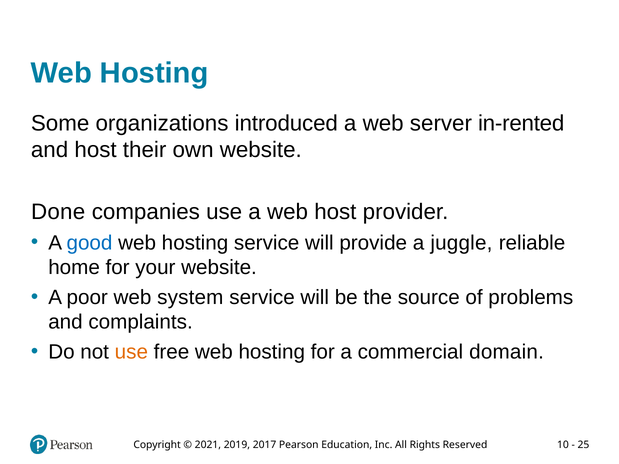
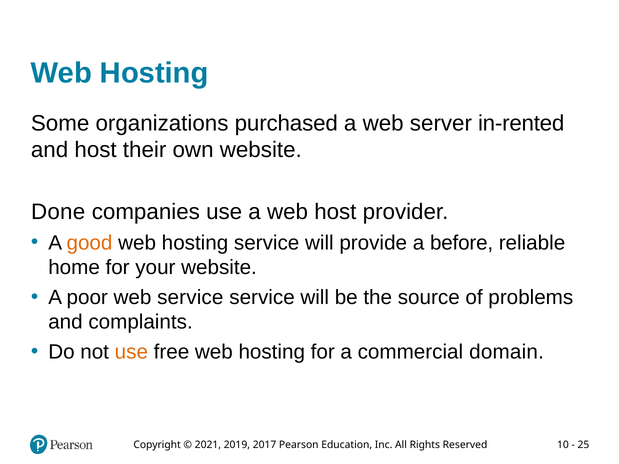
introduced: introduced -> purchased
good colour: blue -> orange
juggle: juggle -> before
web system: system -> service
